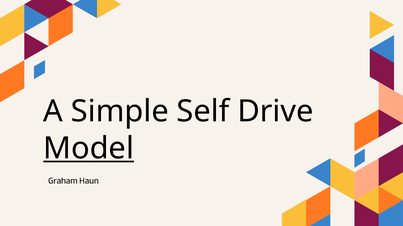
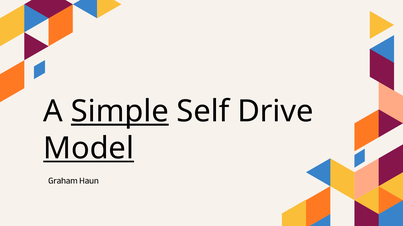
Simple underline: none -> present
